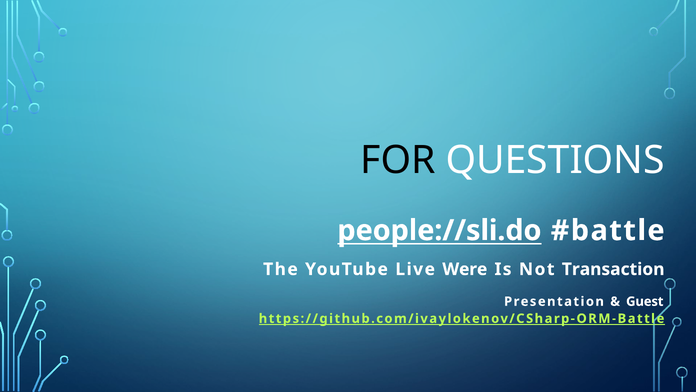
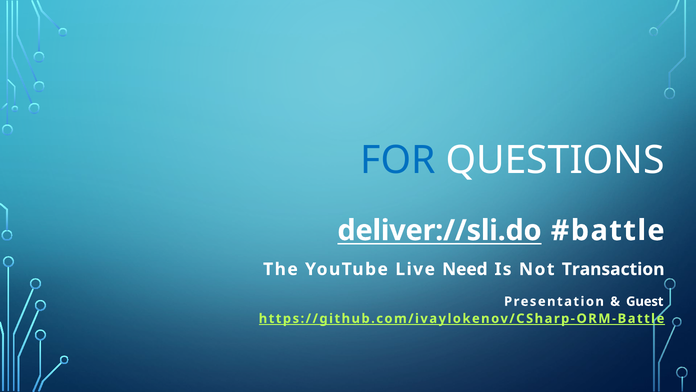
FOR colour: black -> blue
people://sli.do: people://sli.do -> deliver://sli.do
Were: Were -> Need
